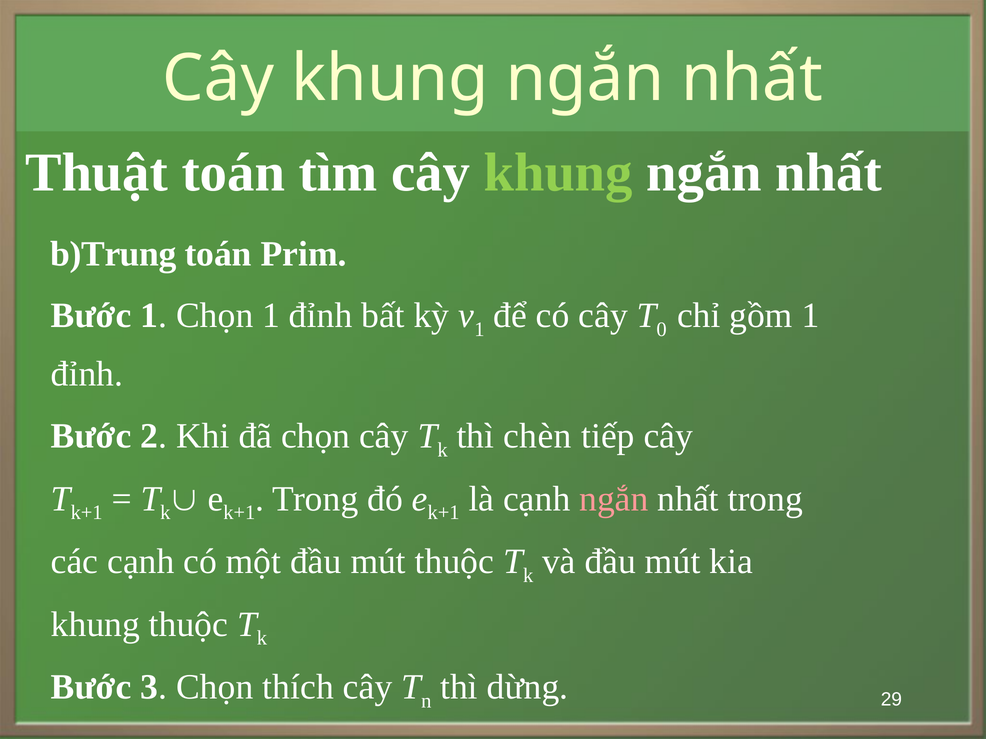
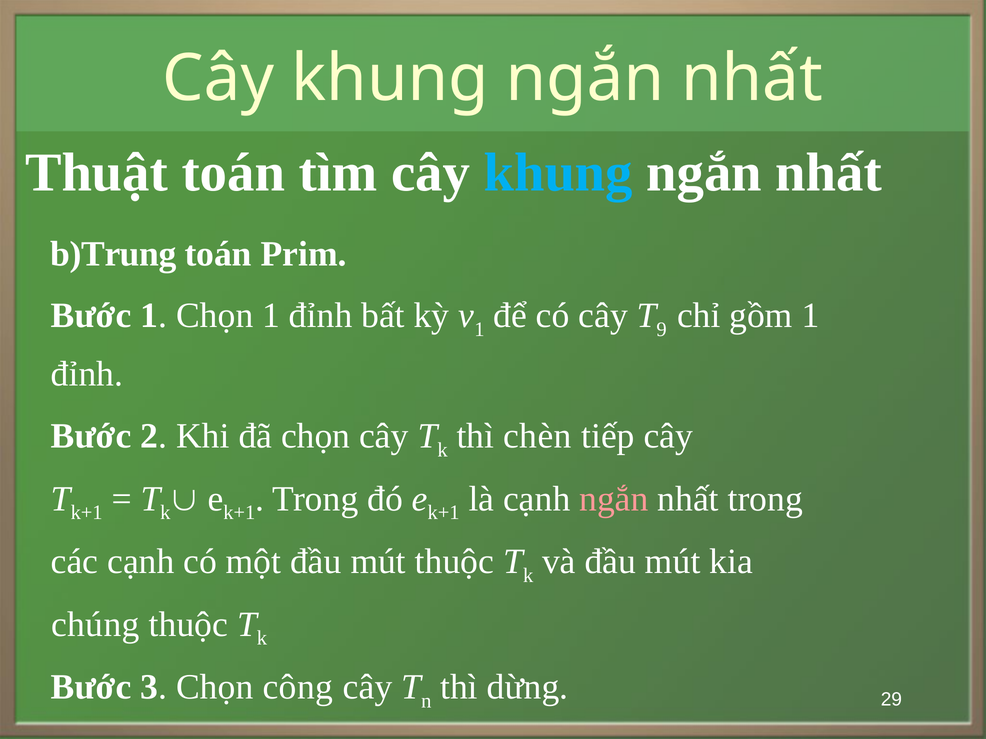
khung at (558, 173) colour: light green -> light blue
0: 0 -> 9
khung at (95, 625): khung -> chúng
thích: thích -> công
